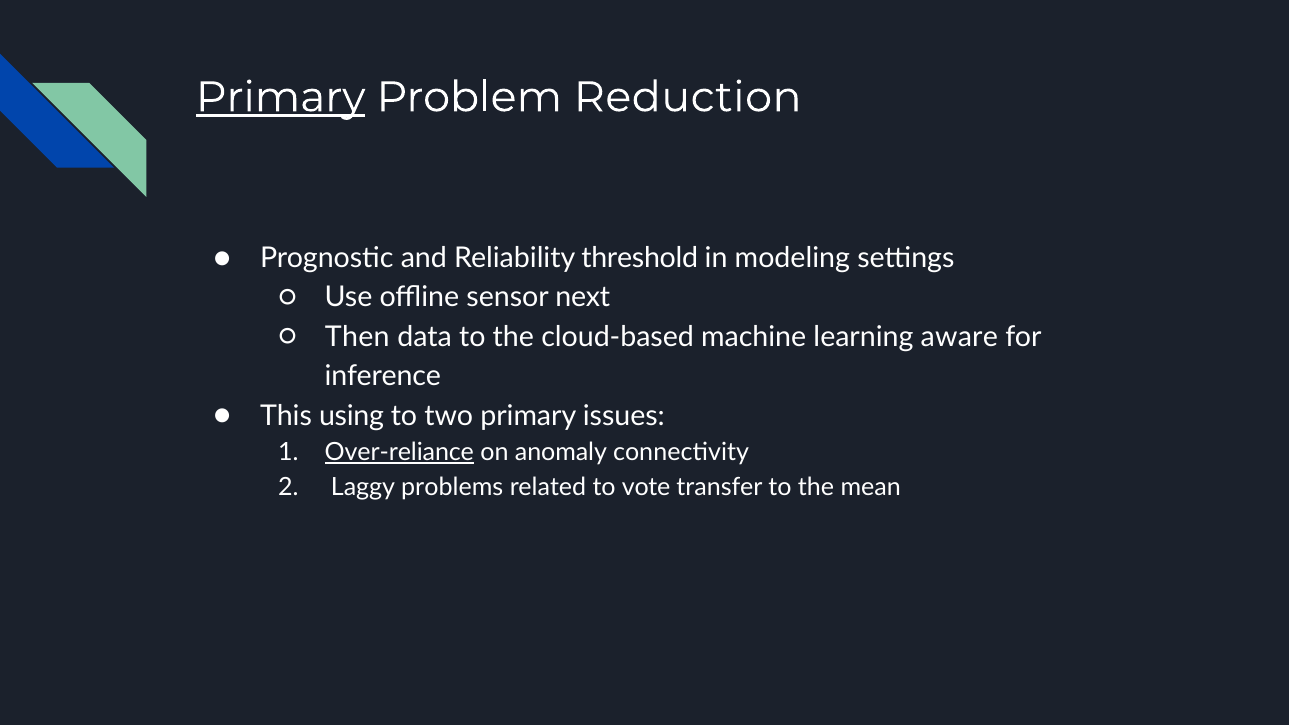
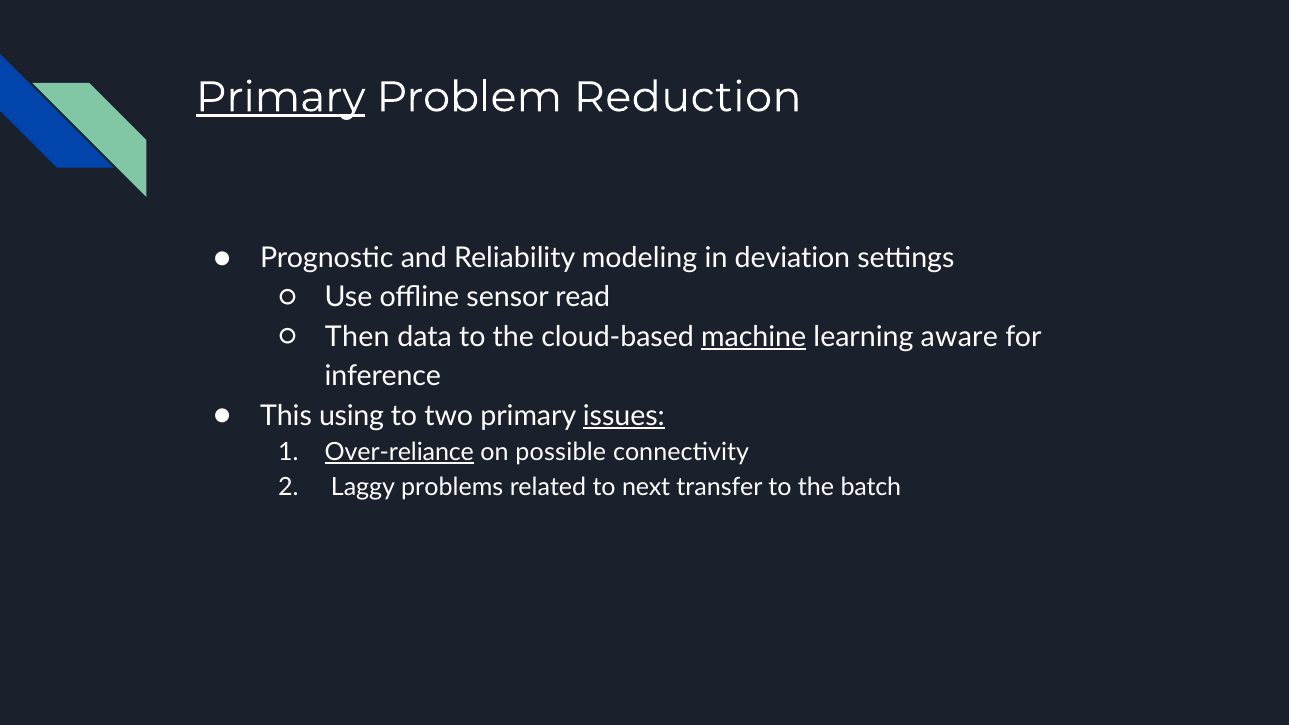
threshold: threshold -> modeling
modeling: modeling -> deviation
next: next -> read
machine underline: none -> present
issues underline: none -> present
anomaly: anomaly -> possible
vote: vote -> next
mean: mean -> batch
